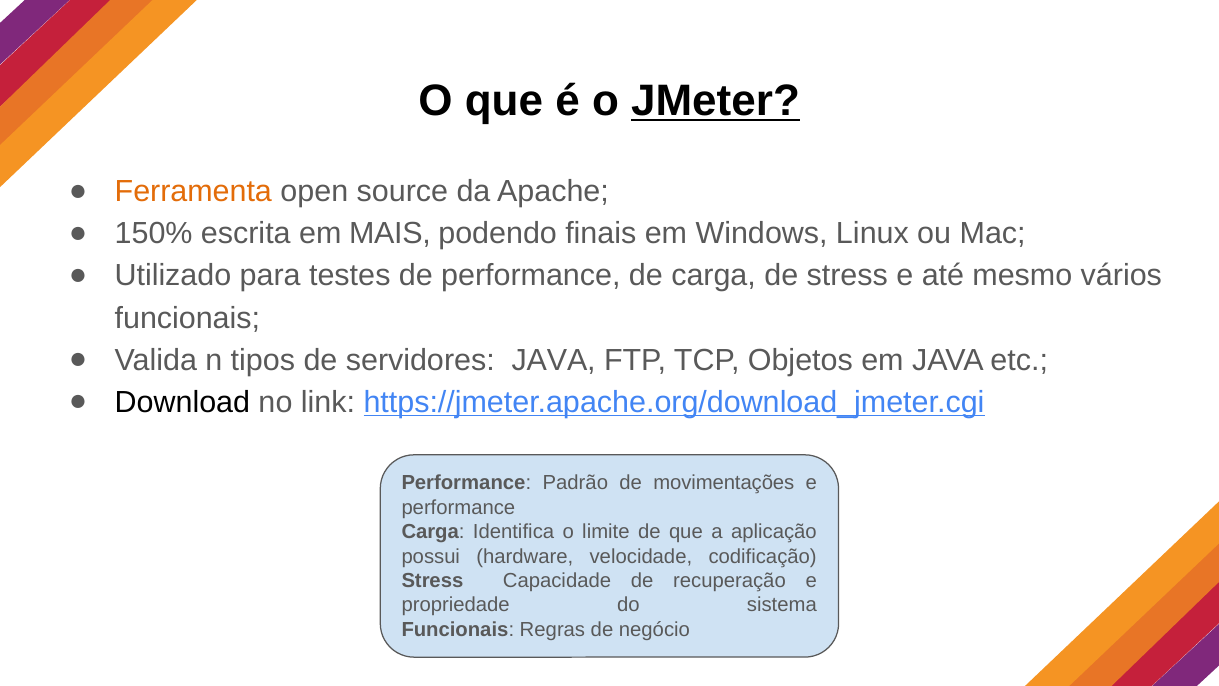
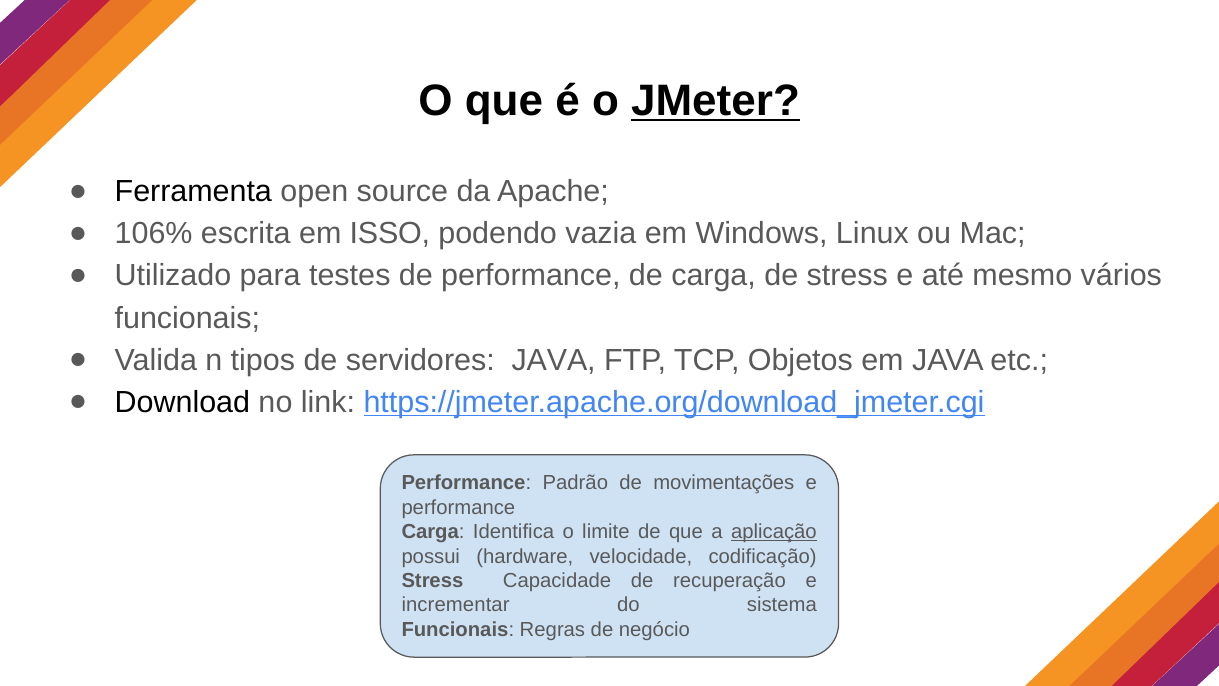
Ferramenta colour: orange -> black
150%: 150% -> 106%
MAIS: MAIS -> ISSO
finais: finais -> vazia
aplicação underline: none -> present
propriedade: propriedade -> incrementar
